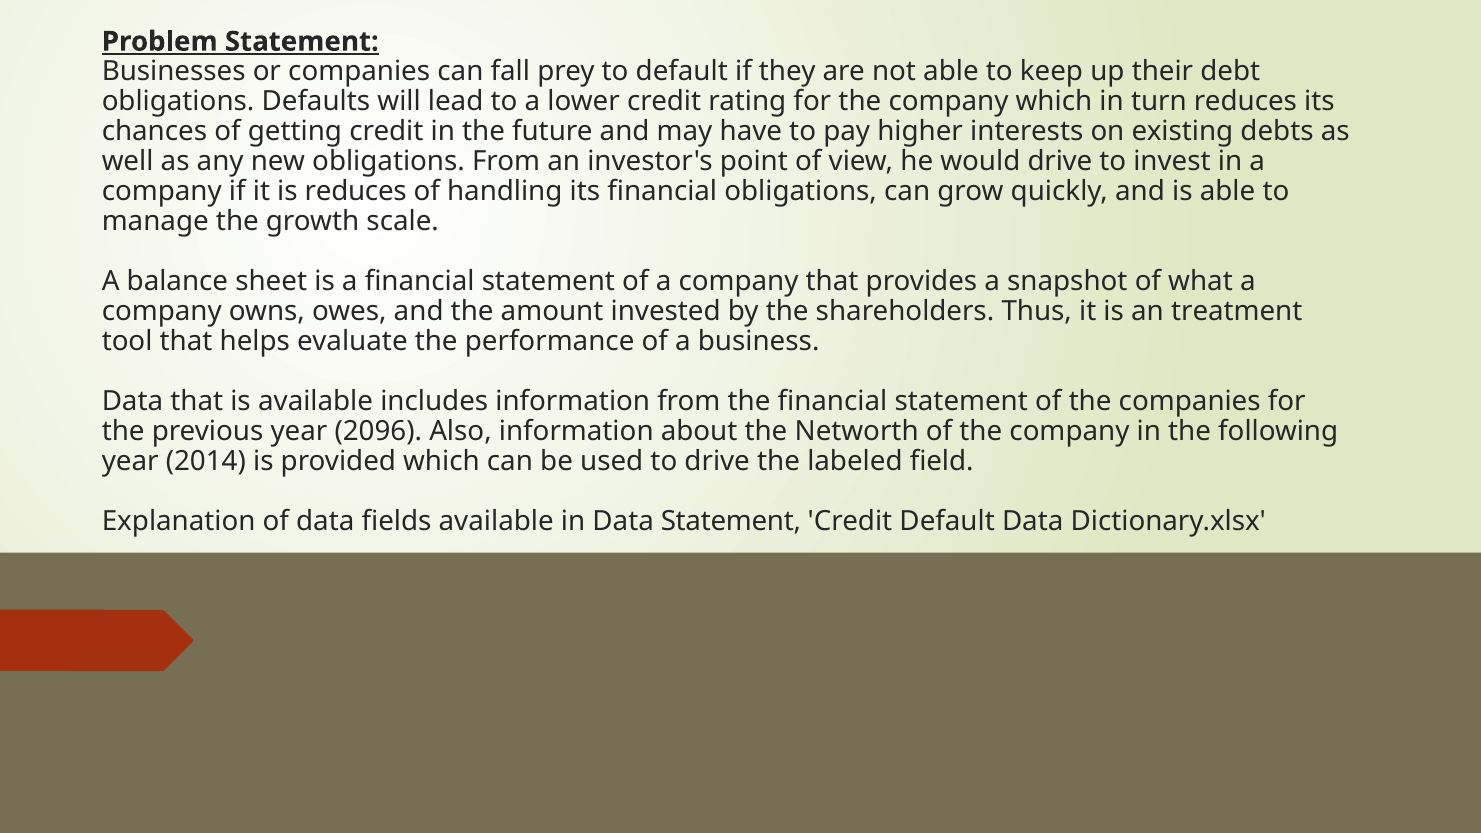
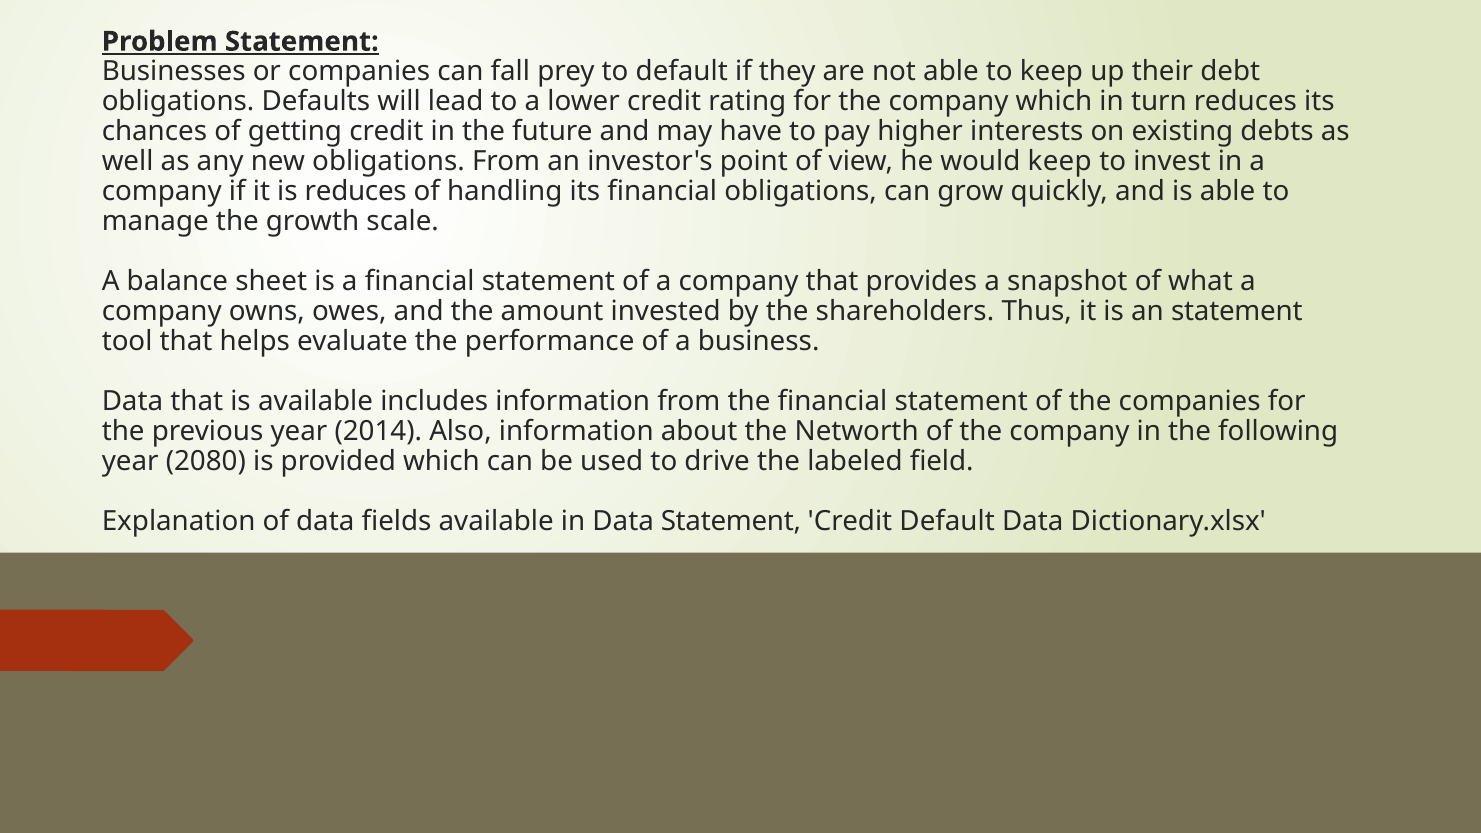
would drive: drive -> keep
an treatment: treatment -> statement
2096: 2096 -> 2014
2014: 2014 -> 2080
